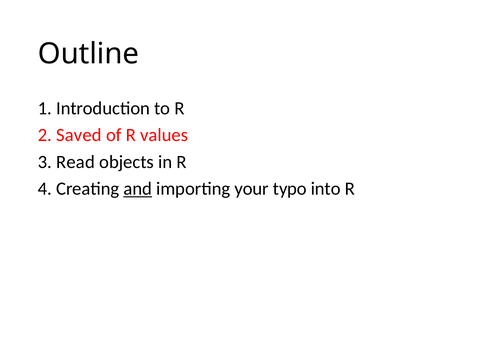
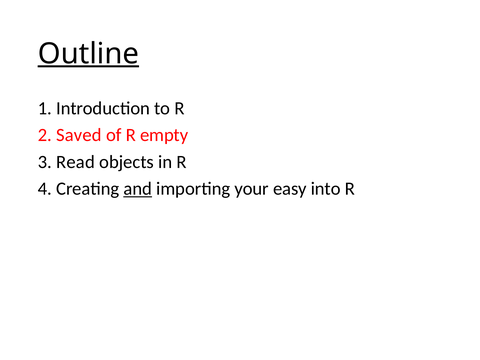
Outline underline: none -> present
values: values -> empty
typo: typo -> easy
